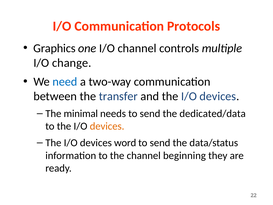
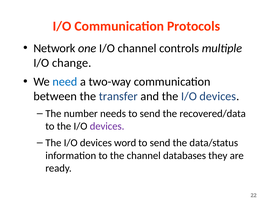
Graphics: Graphics -> Network
minimal: minimal -> number
dedicated/data: dedicated/data -> recovered/data
devices at (107, 126) colour: orange -> purple
beginning: beginning -> databases
